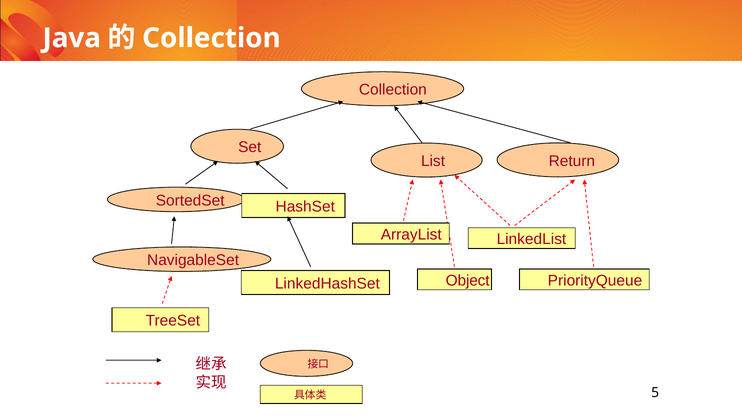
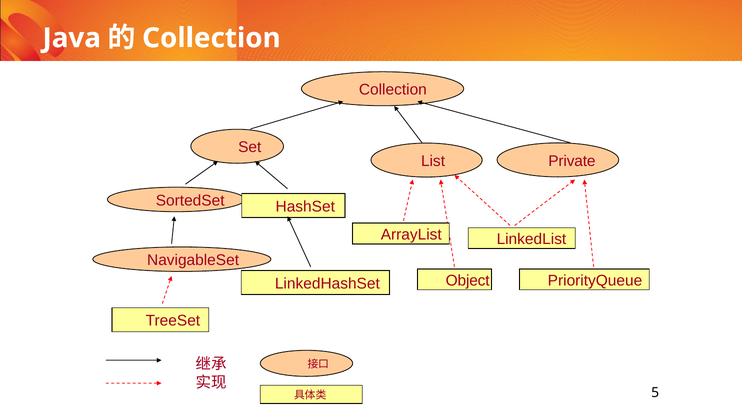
Return: Return -> Private
